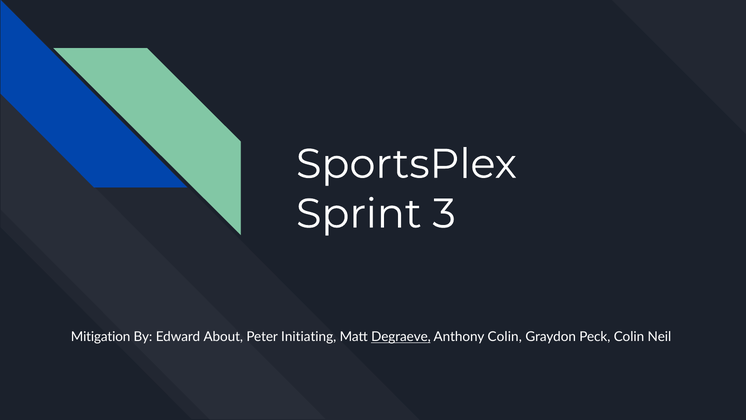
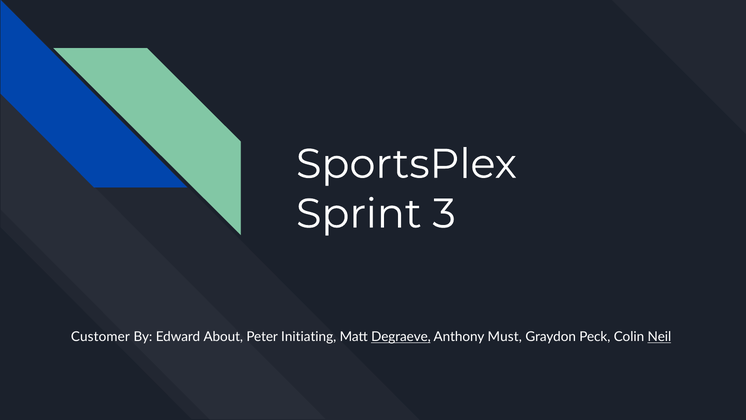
Mitigation: Mitigation -> Customer
Anthony Colin: Colin -> Must
Neil underline: none -> present
